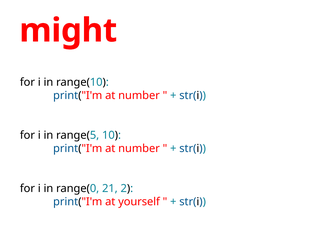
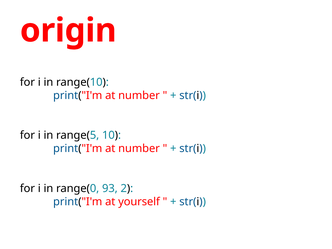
might: might -> origin
21: 21 -> 93
